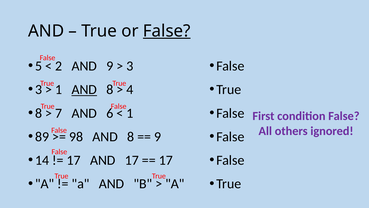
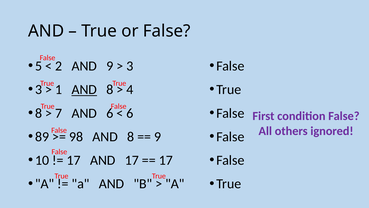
False at (167, 31) underline: present -> none
1 at (130, 113): 1 -> 6
14: 14 -> 10
